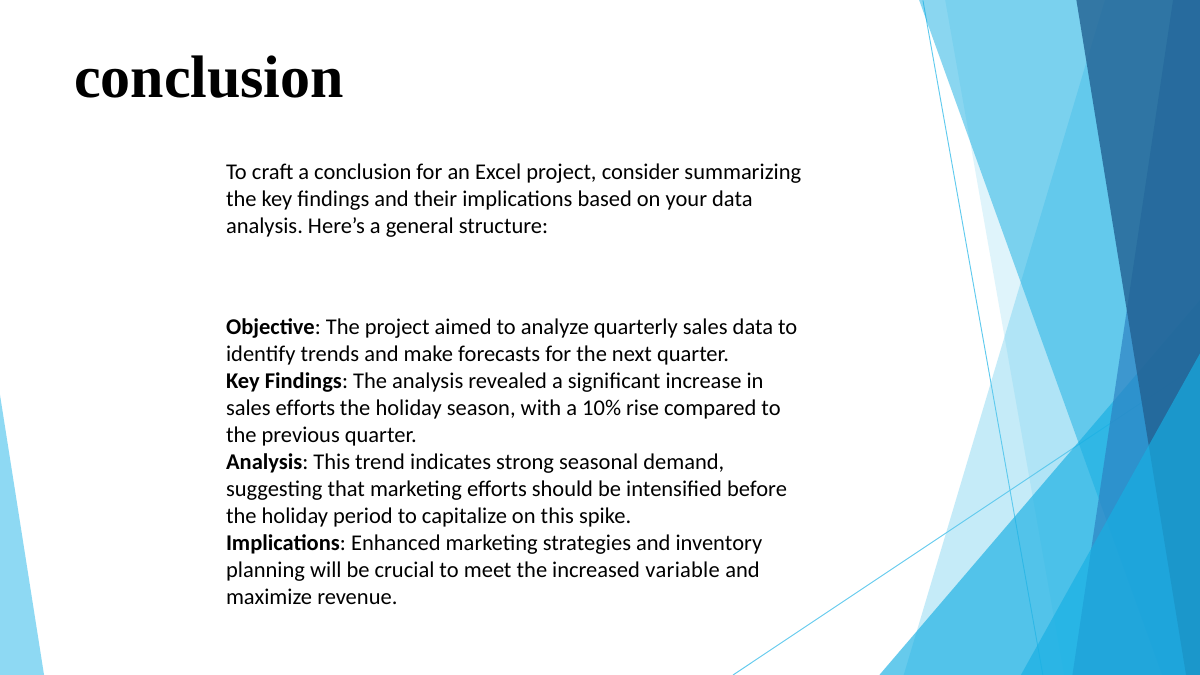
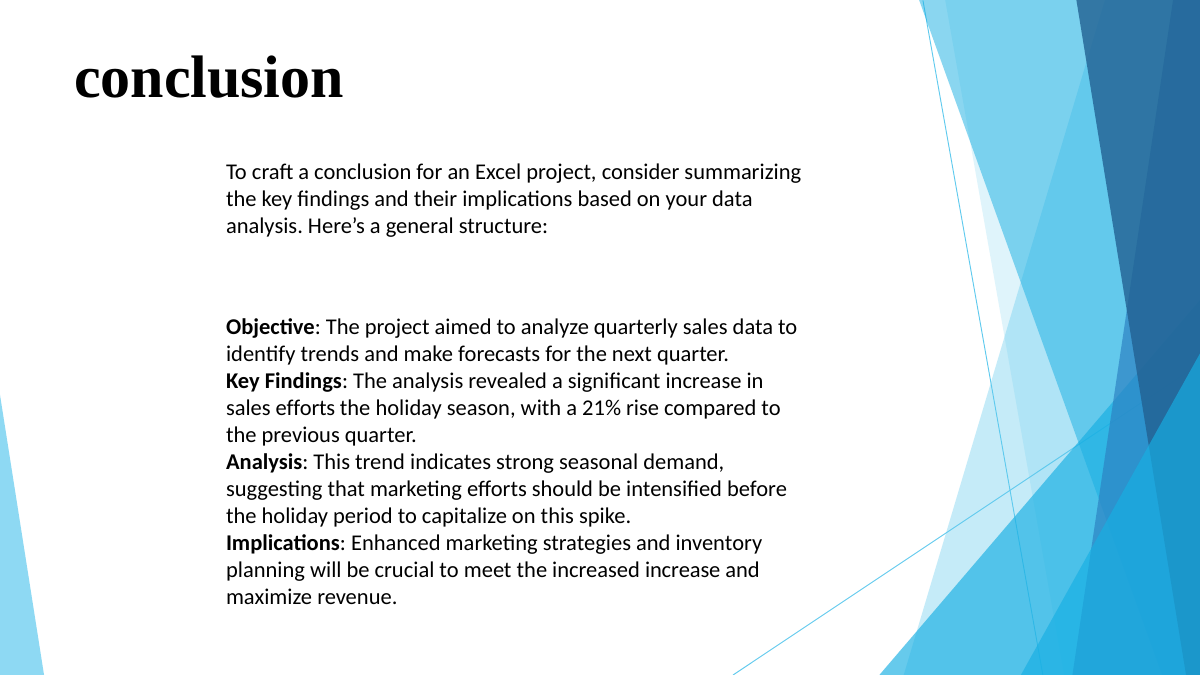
10%: 10% -> 21%
increased variable: variable -> increase
